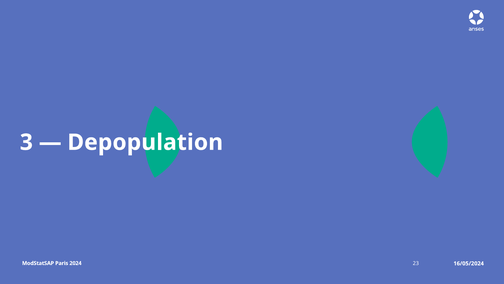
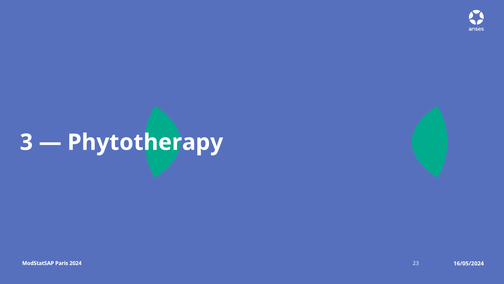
Depopulation: Depopulation -> Phytotherapy
